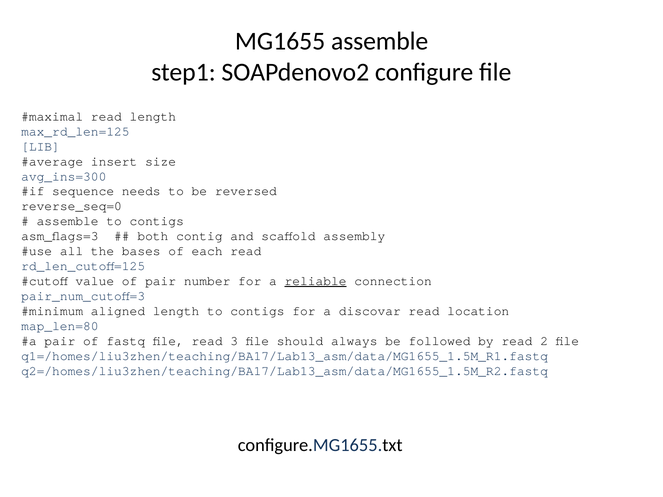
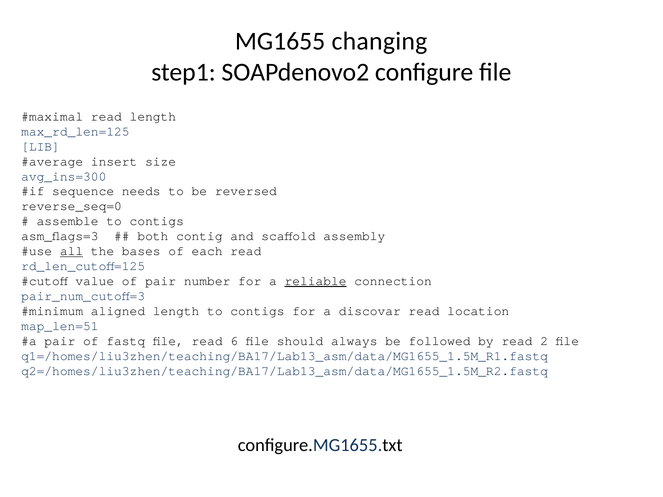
MG1655 assemble: assemble -> changing
all underline: none -> present
map_len=80: map_len=80 -> map_len=51
3: 3 -> 6
